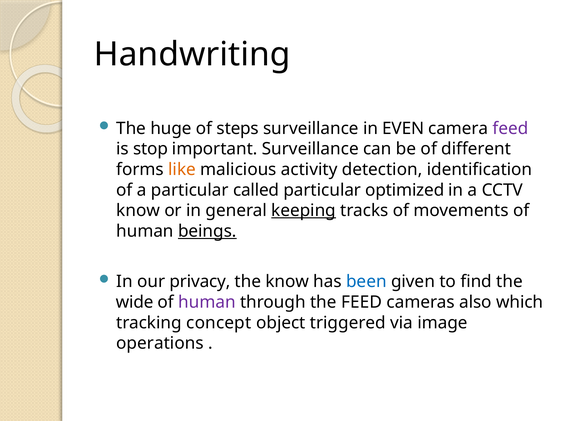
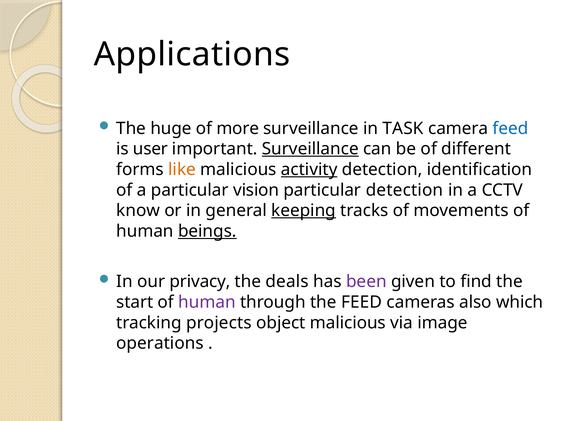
Handwriting: Handwriting -> Applications
steps: steps -> more
EVEN: EVEN -> TASK
feed at (510, 129) colour: purple -> blue
stop: stop -> user
Surveillance at (310, 149) underline: none -> present
activity underline: none -> present
called: called -> vision
particular optimized: optimized -> detection
the know: know -> deals
been colour: blue -> purple
wide: wide -> start
concept: concept -> projects
object triggered: triggered -> malicious
